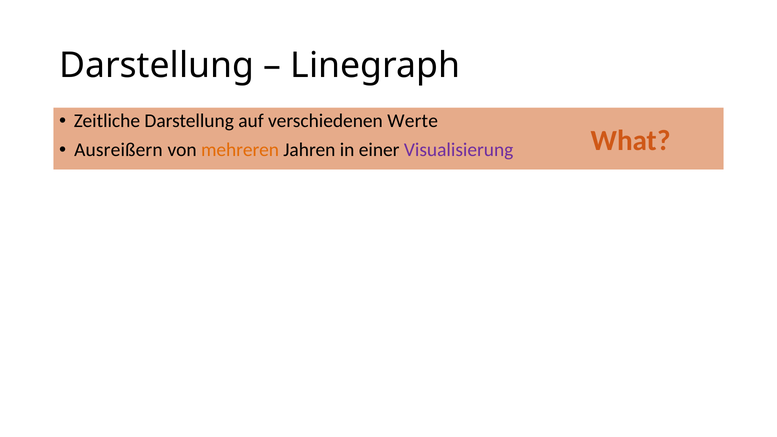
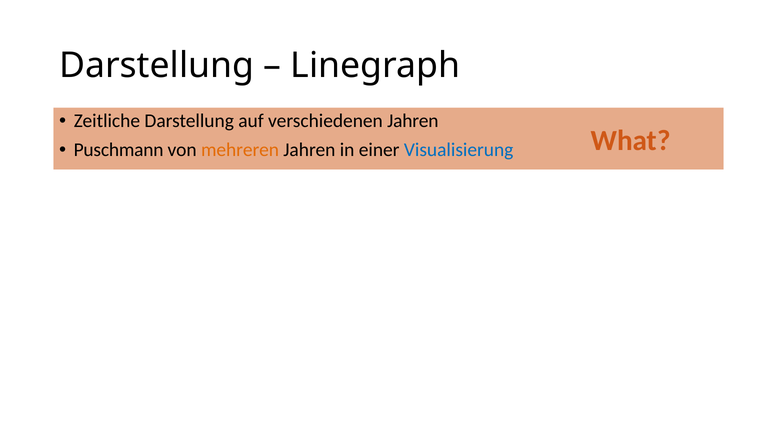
verschiedenen Werte: Werte -> Jahren
Ausreißern: Ausreißern -> Puschmann
Visualisierung colour: purple -> blue
